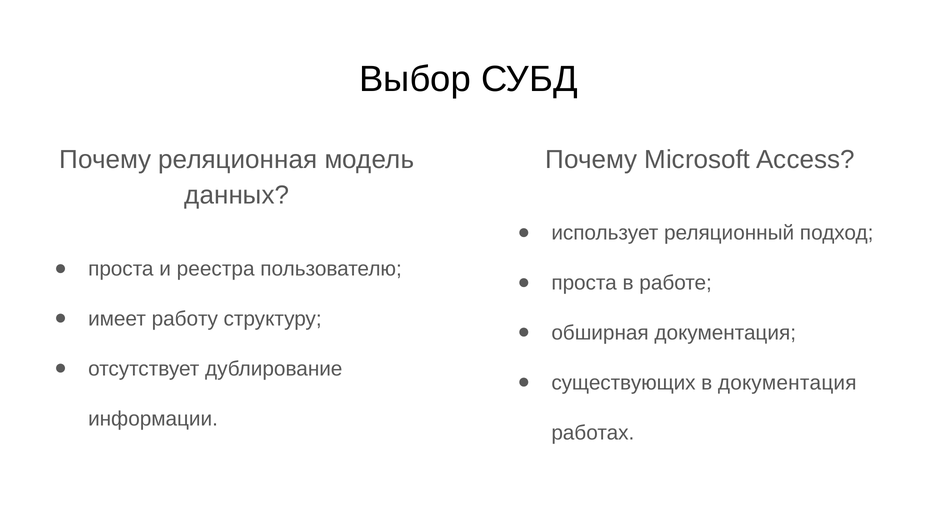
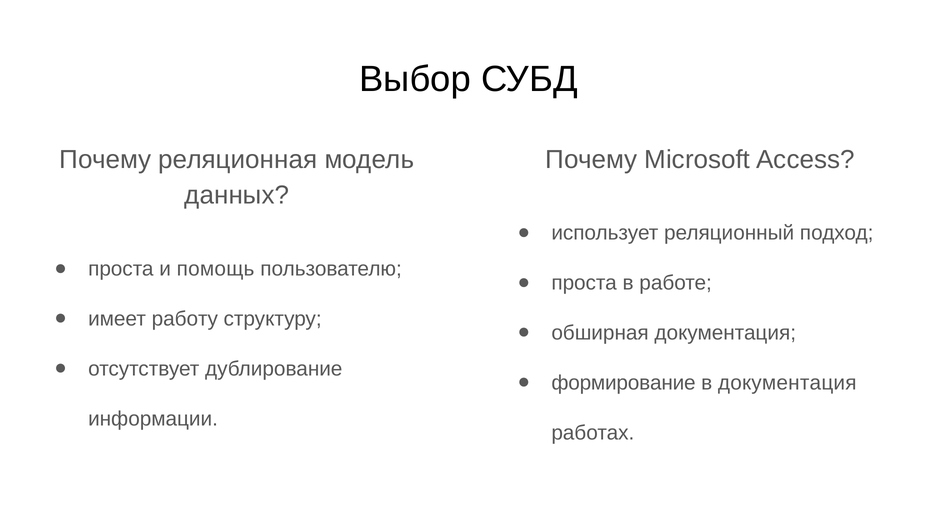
реестра: реестра -> помощь
существующих: существующих -> формирование
